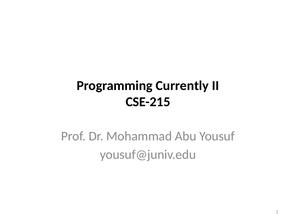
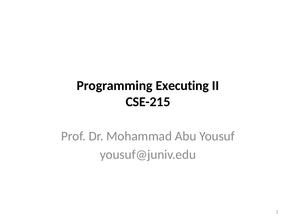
Currently: Currently -> Executing
